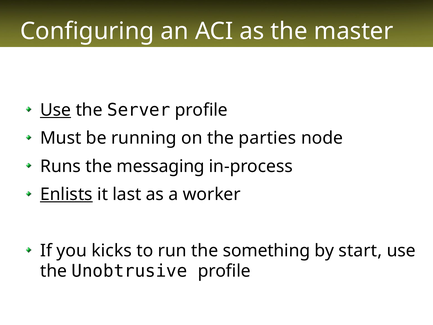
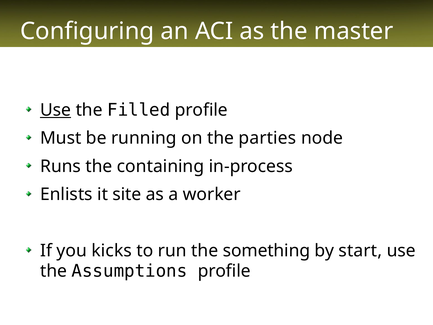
Server: Server -> Filled
messaging: messaging -> containing
Enlists underline: present -> none
last: last -> site
Unobtrusive: Unobtrusive -> Assumptions
